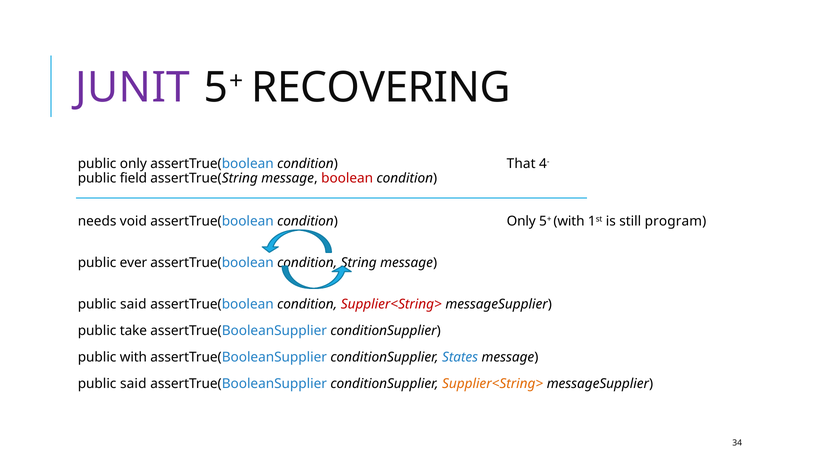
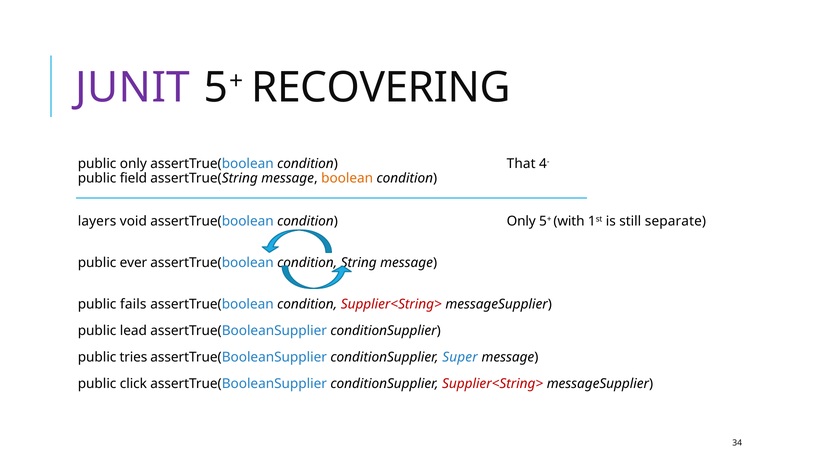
boolean colour: red -> orange
needs: needs -> layers
program: program -> separate
said at (133, 304): said -> fails
take: take -> lead
public with: with -> tries
States: States -> Super
said at (133, 384): said -> click
Supplier<String> at (493, 384) colour: orange -> red
